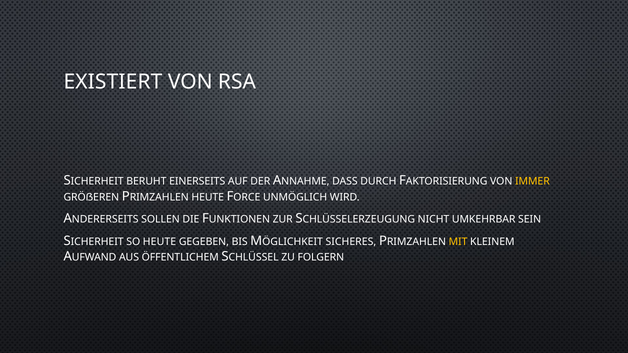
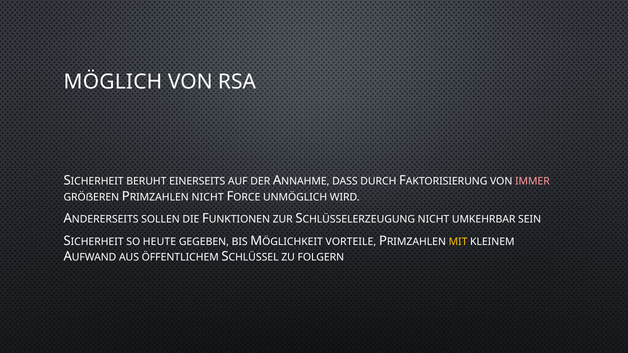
EXISTIERT: EXISTIERT -> MÖGLICH
IMMER colour: yellow -> pink
HEUTE at (208, 197): HEUTE -> NICHT
SICHERES: SICHERES -> VORTEILE
